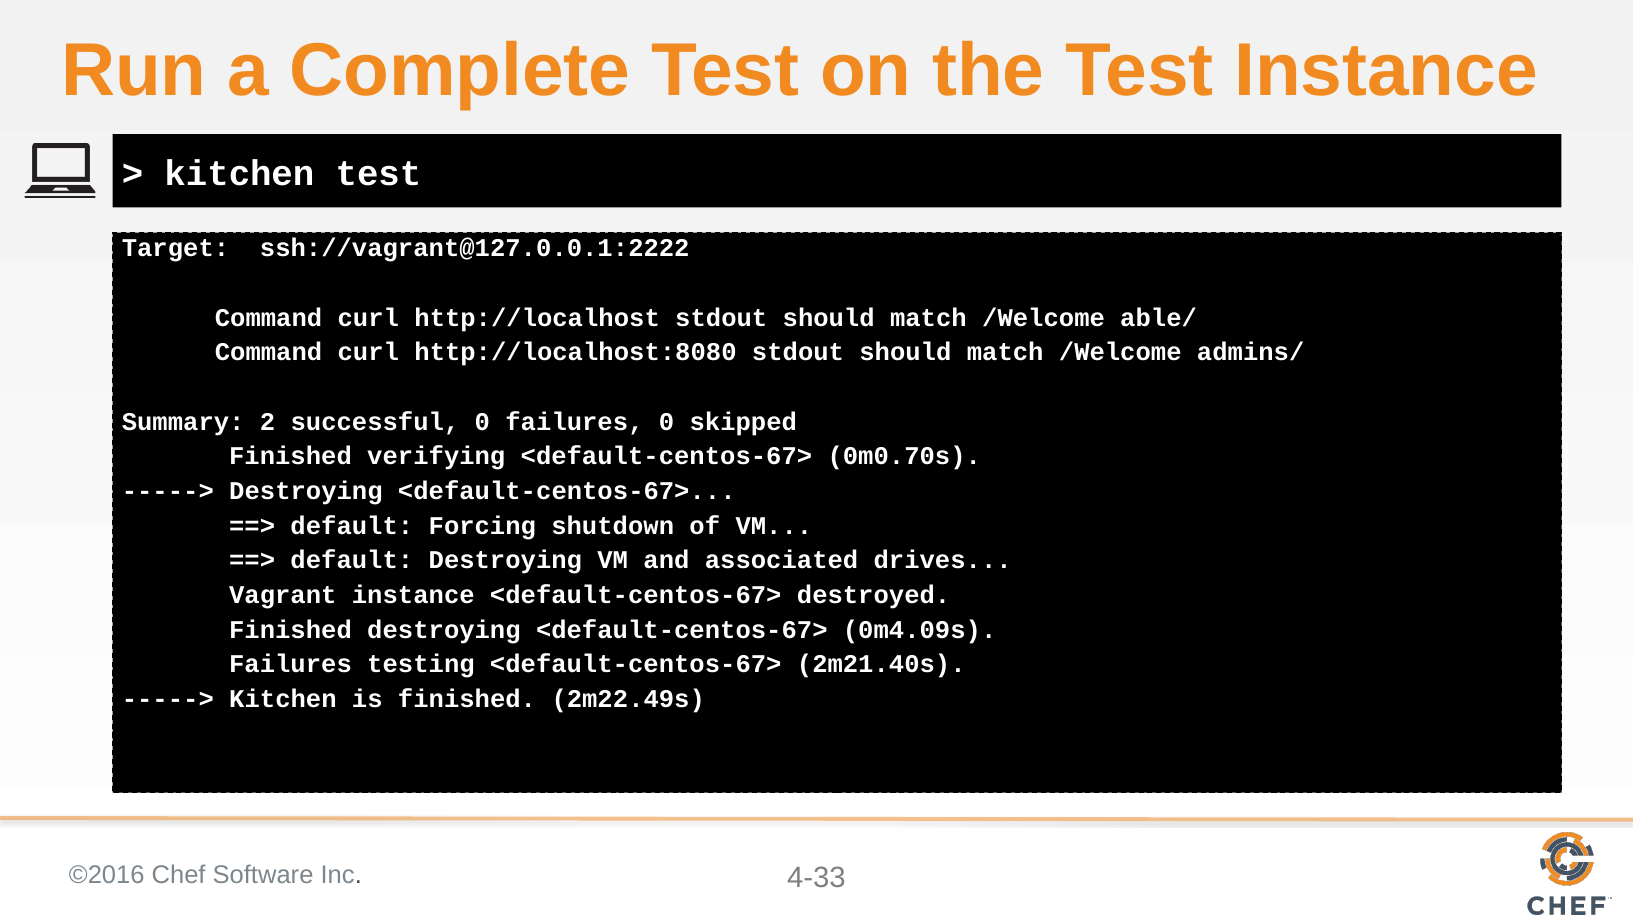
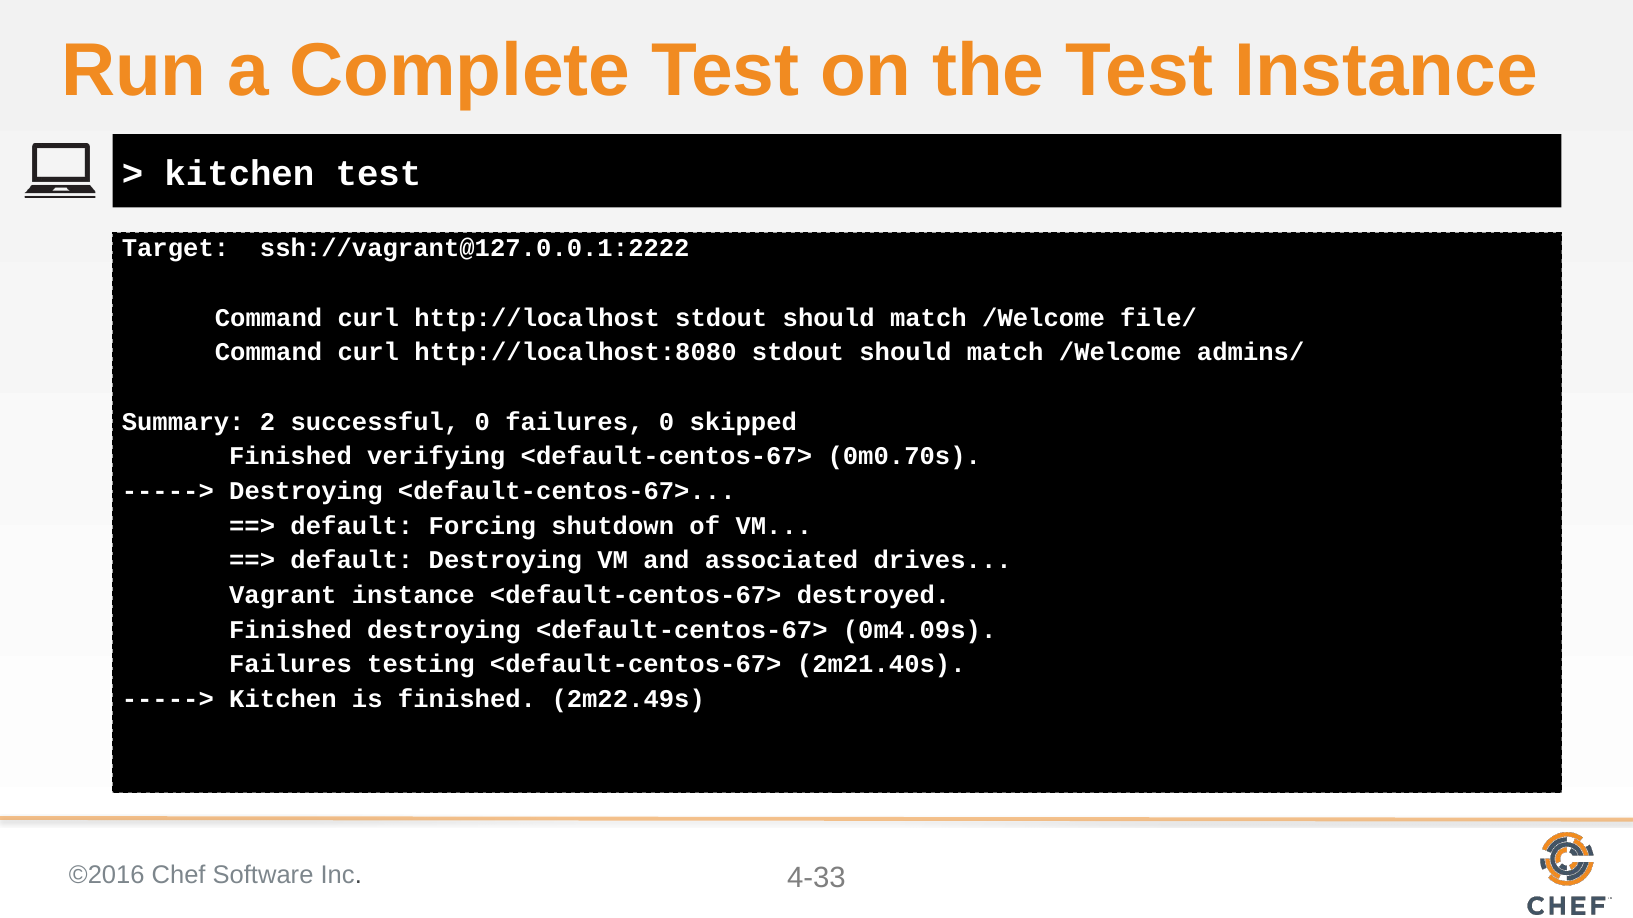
able/: able/ -> file/
